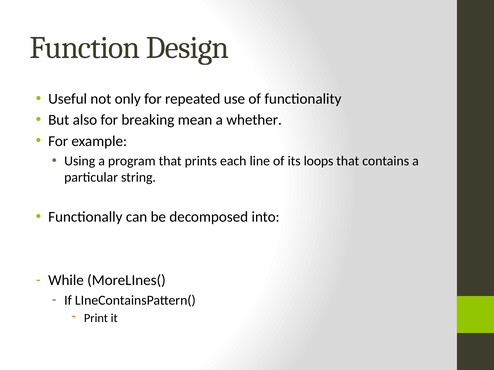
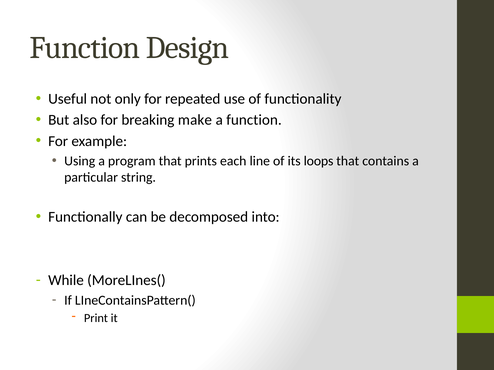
mean: mean -> make
a whether: whether -> function
